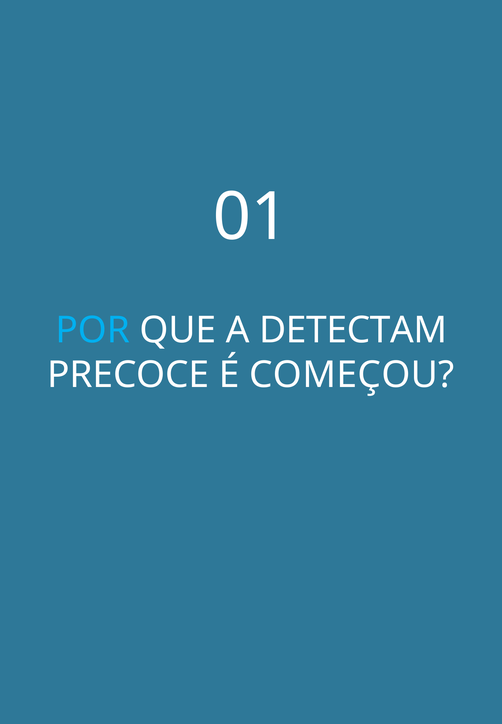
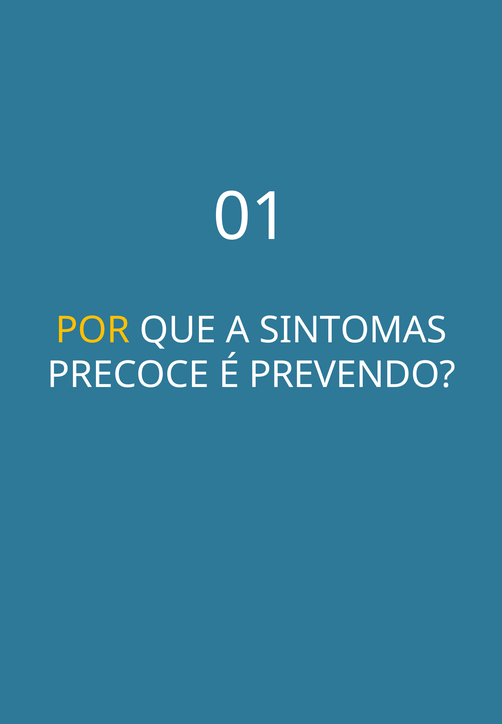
POR colour: light blue -> yellow
DETECTAM: DETECTAM -> SINTOMAS
COMEÇOU: COMEÇOU -> PREVENDO
